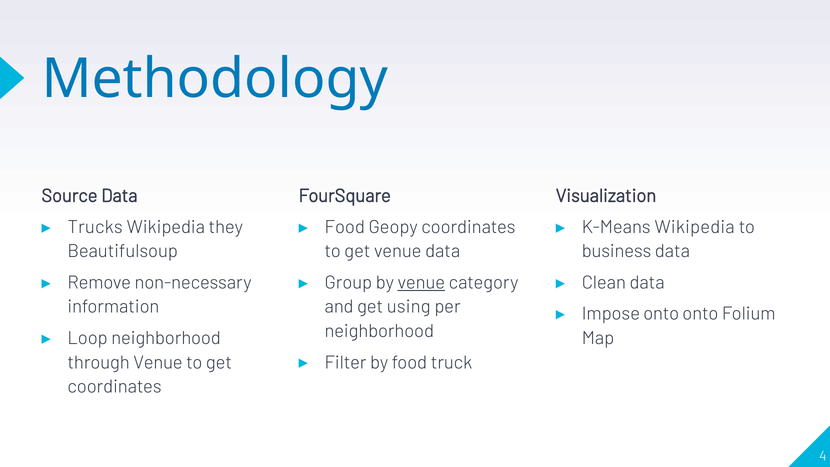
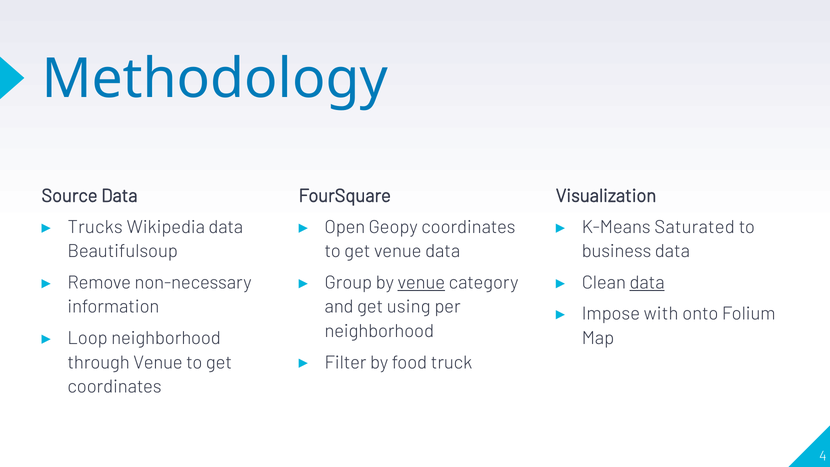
Wikipedia they: they -> data
Food at (345, 227): Food -> Open
K-Means Wikipedia: Wikipedia -> Saturated
data at (647, 282) underline: none -> present
Impose onto: onto -> with
